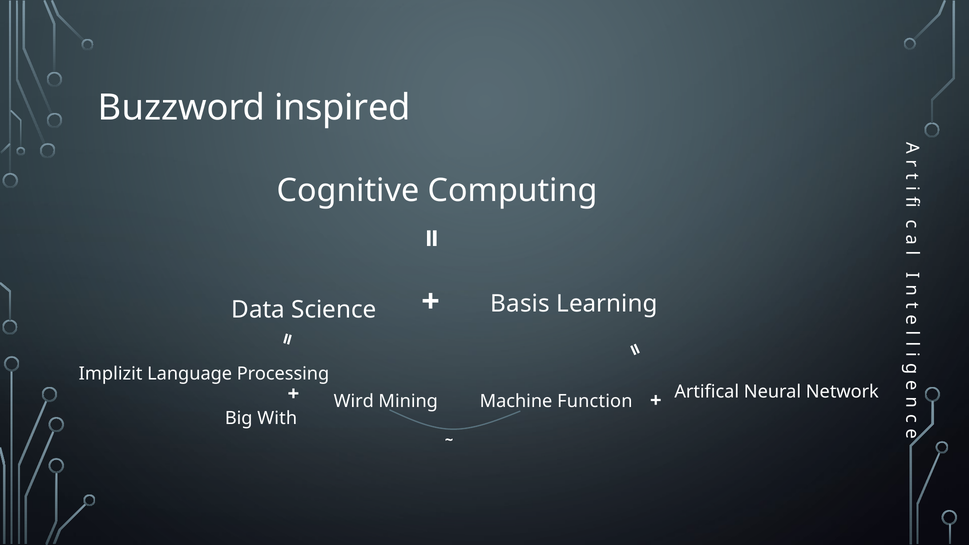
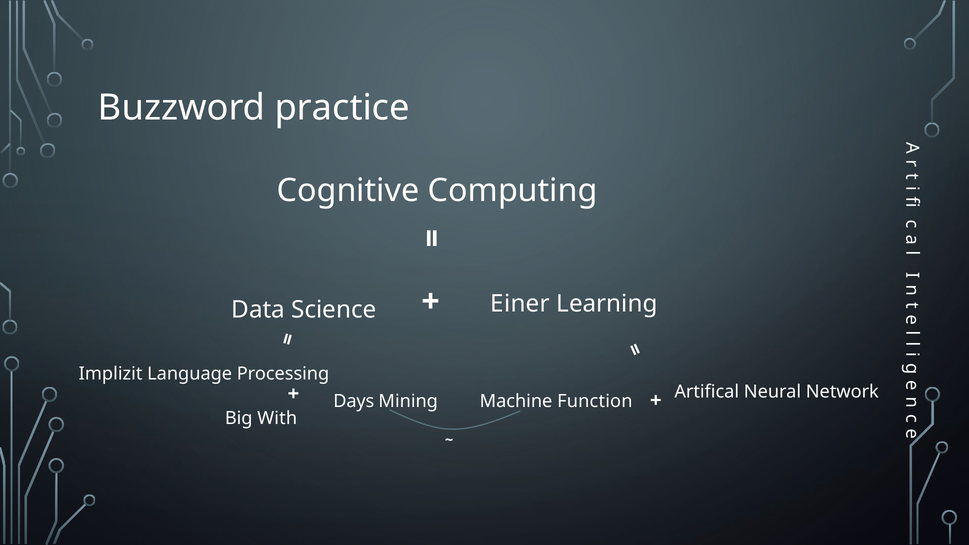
inspired: inspired -> practice
Basis: Basis -> Einer
Wird: Wird -> Days
